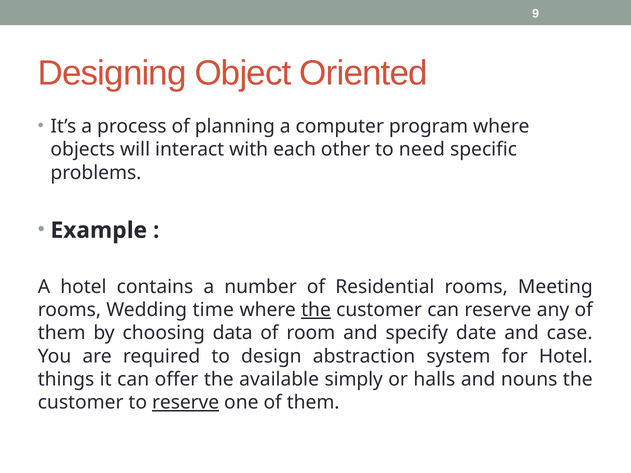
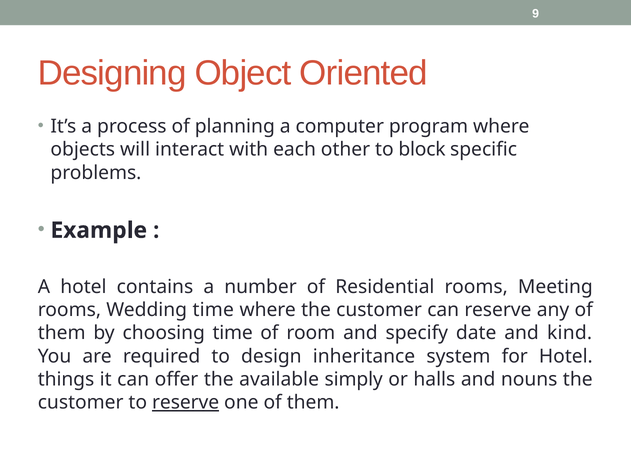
need: need -> block
the at (316, 310) underline: present -> none
choosing data: data -> time
case: case -> kind
abstraction: abstraction -> inheritance
